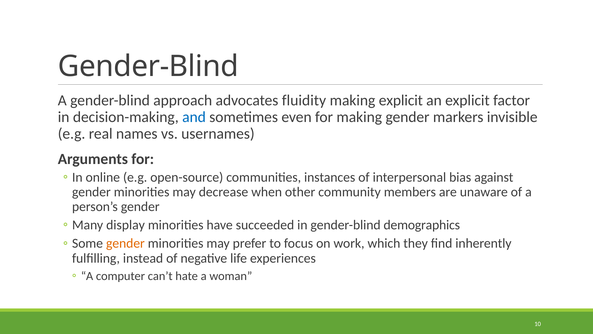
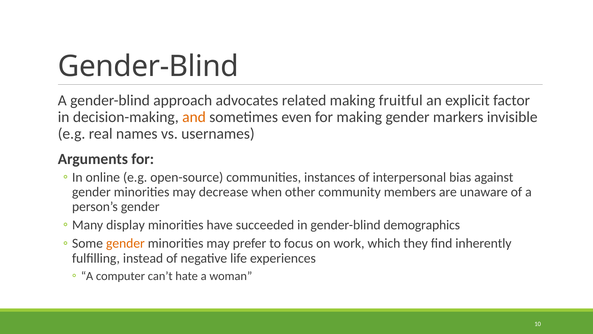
fluidity: fluidity -> related
making explicit: explicit -> fruitful
and colour: blue -> orange
